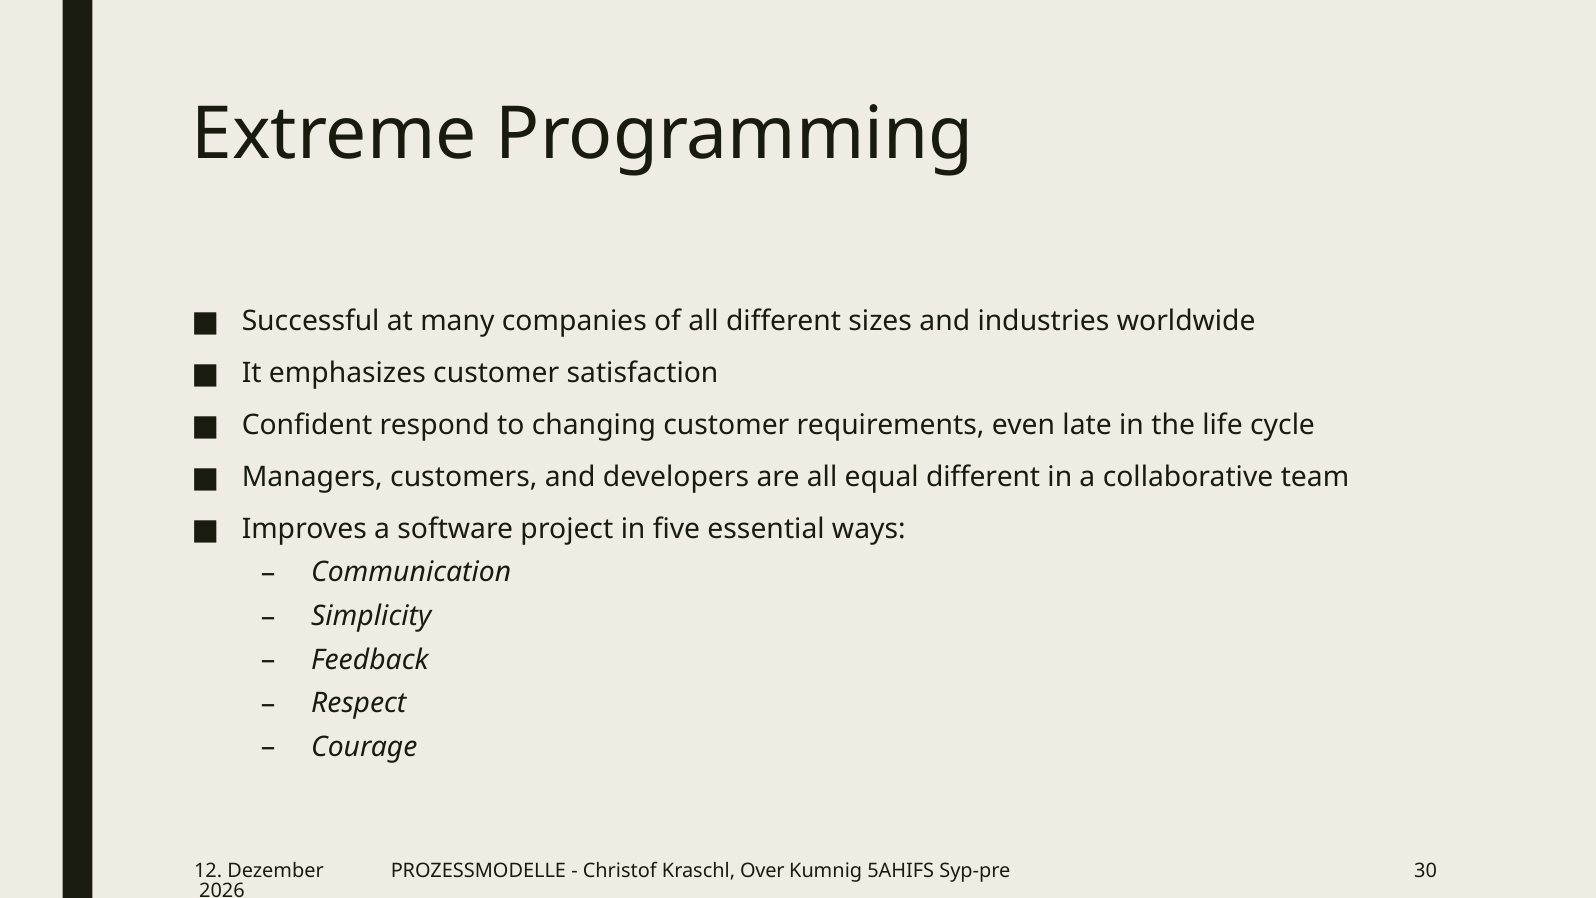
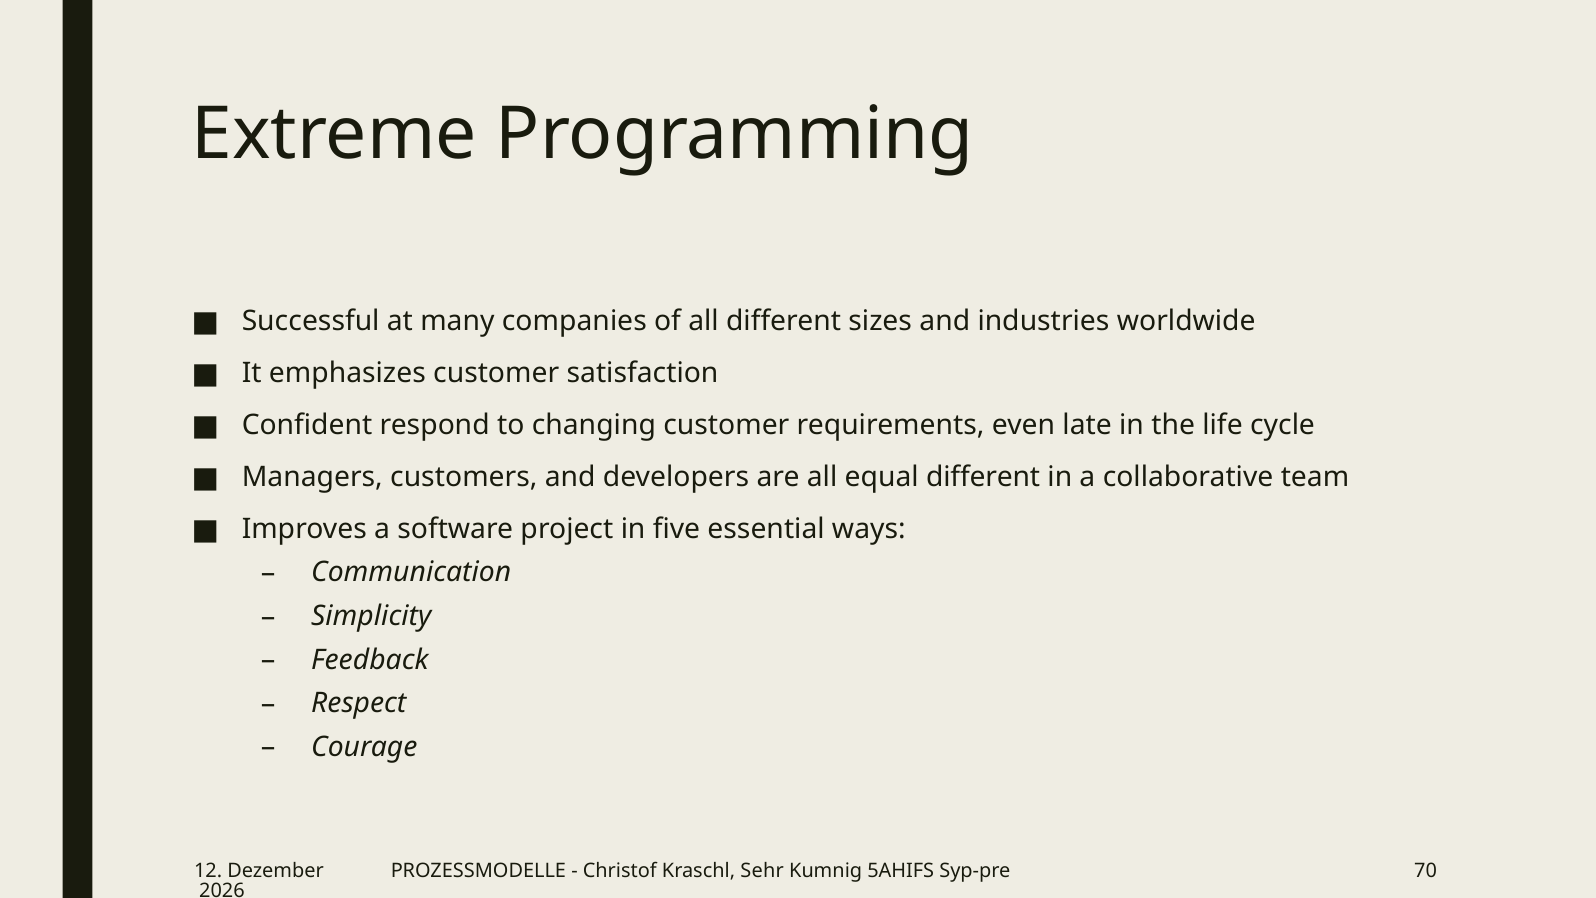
Over: Over -> Sehr
30: 30 -> 70
